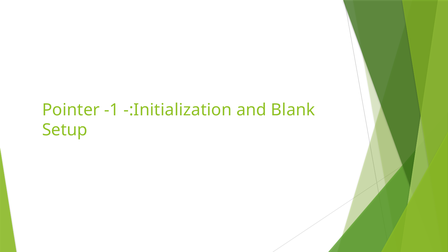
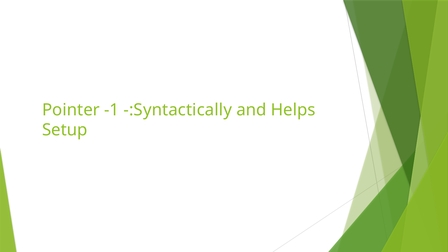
-:Initialization: -:Initialization -> -:Syntactically
Blank: Blank -> Helps
